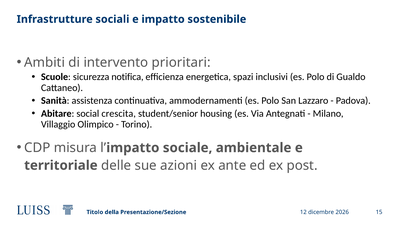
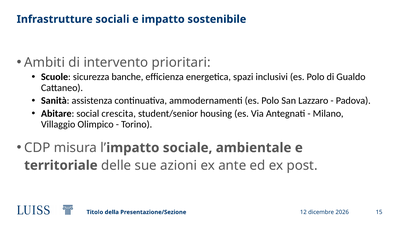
notifica: notifica -> banche
